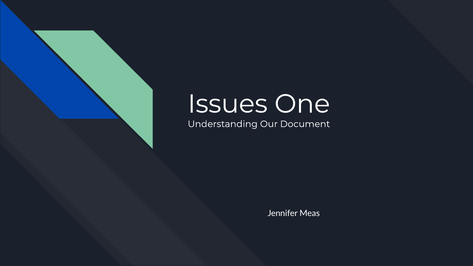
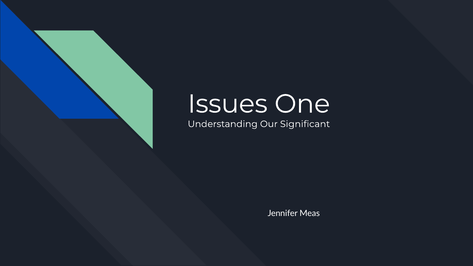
Document: Document -> Significant
